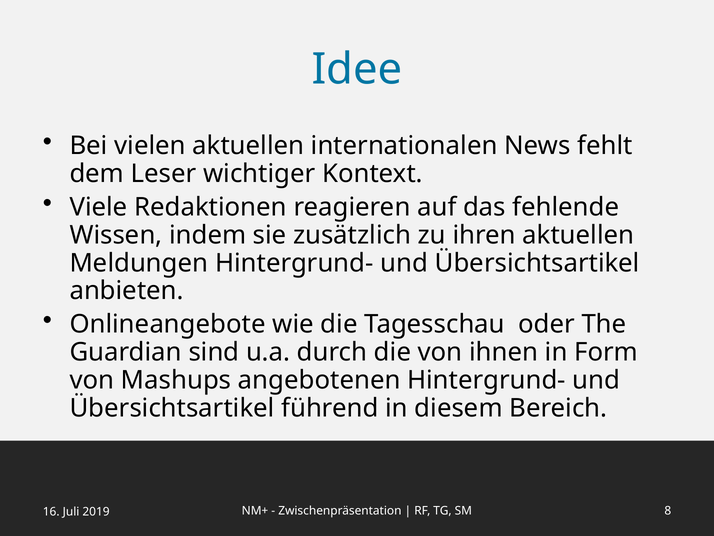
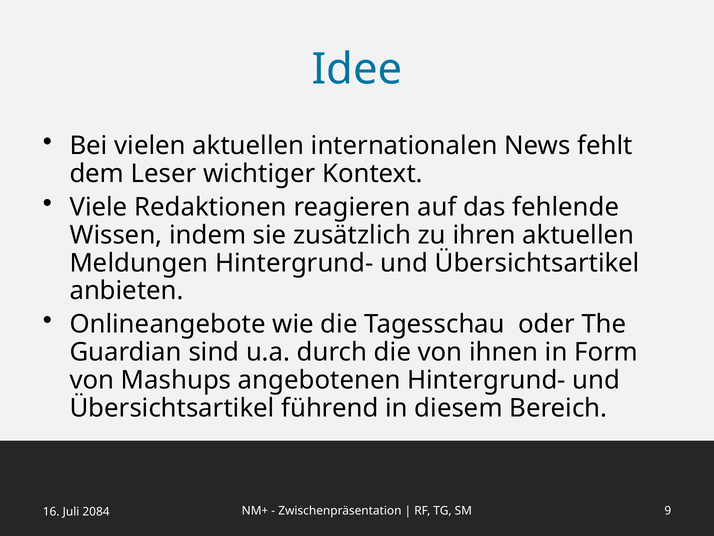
8: 8 -> 9
2019: 2019 -> 2084
